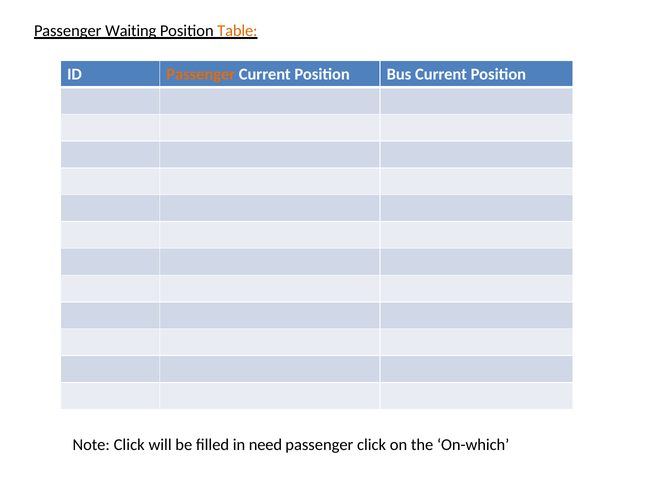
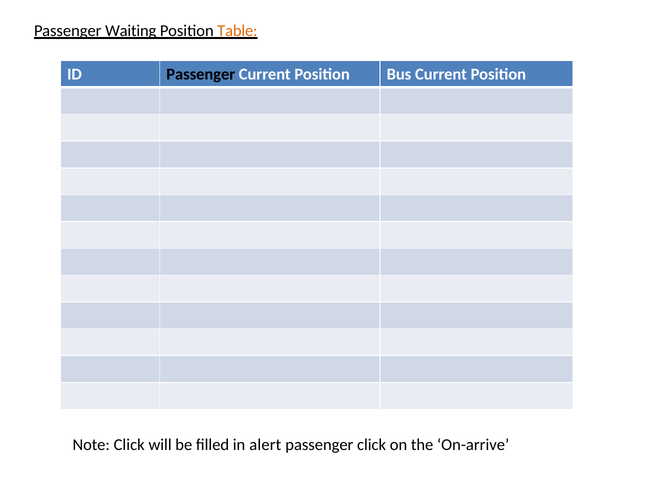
Passenger at (201, 74) colour: orange -> black
need: need -> alert
On-which: On-which -> On-arrive
